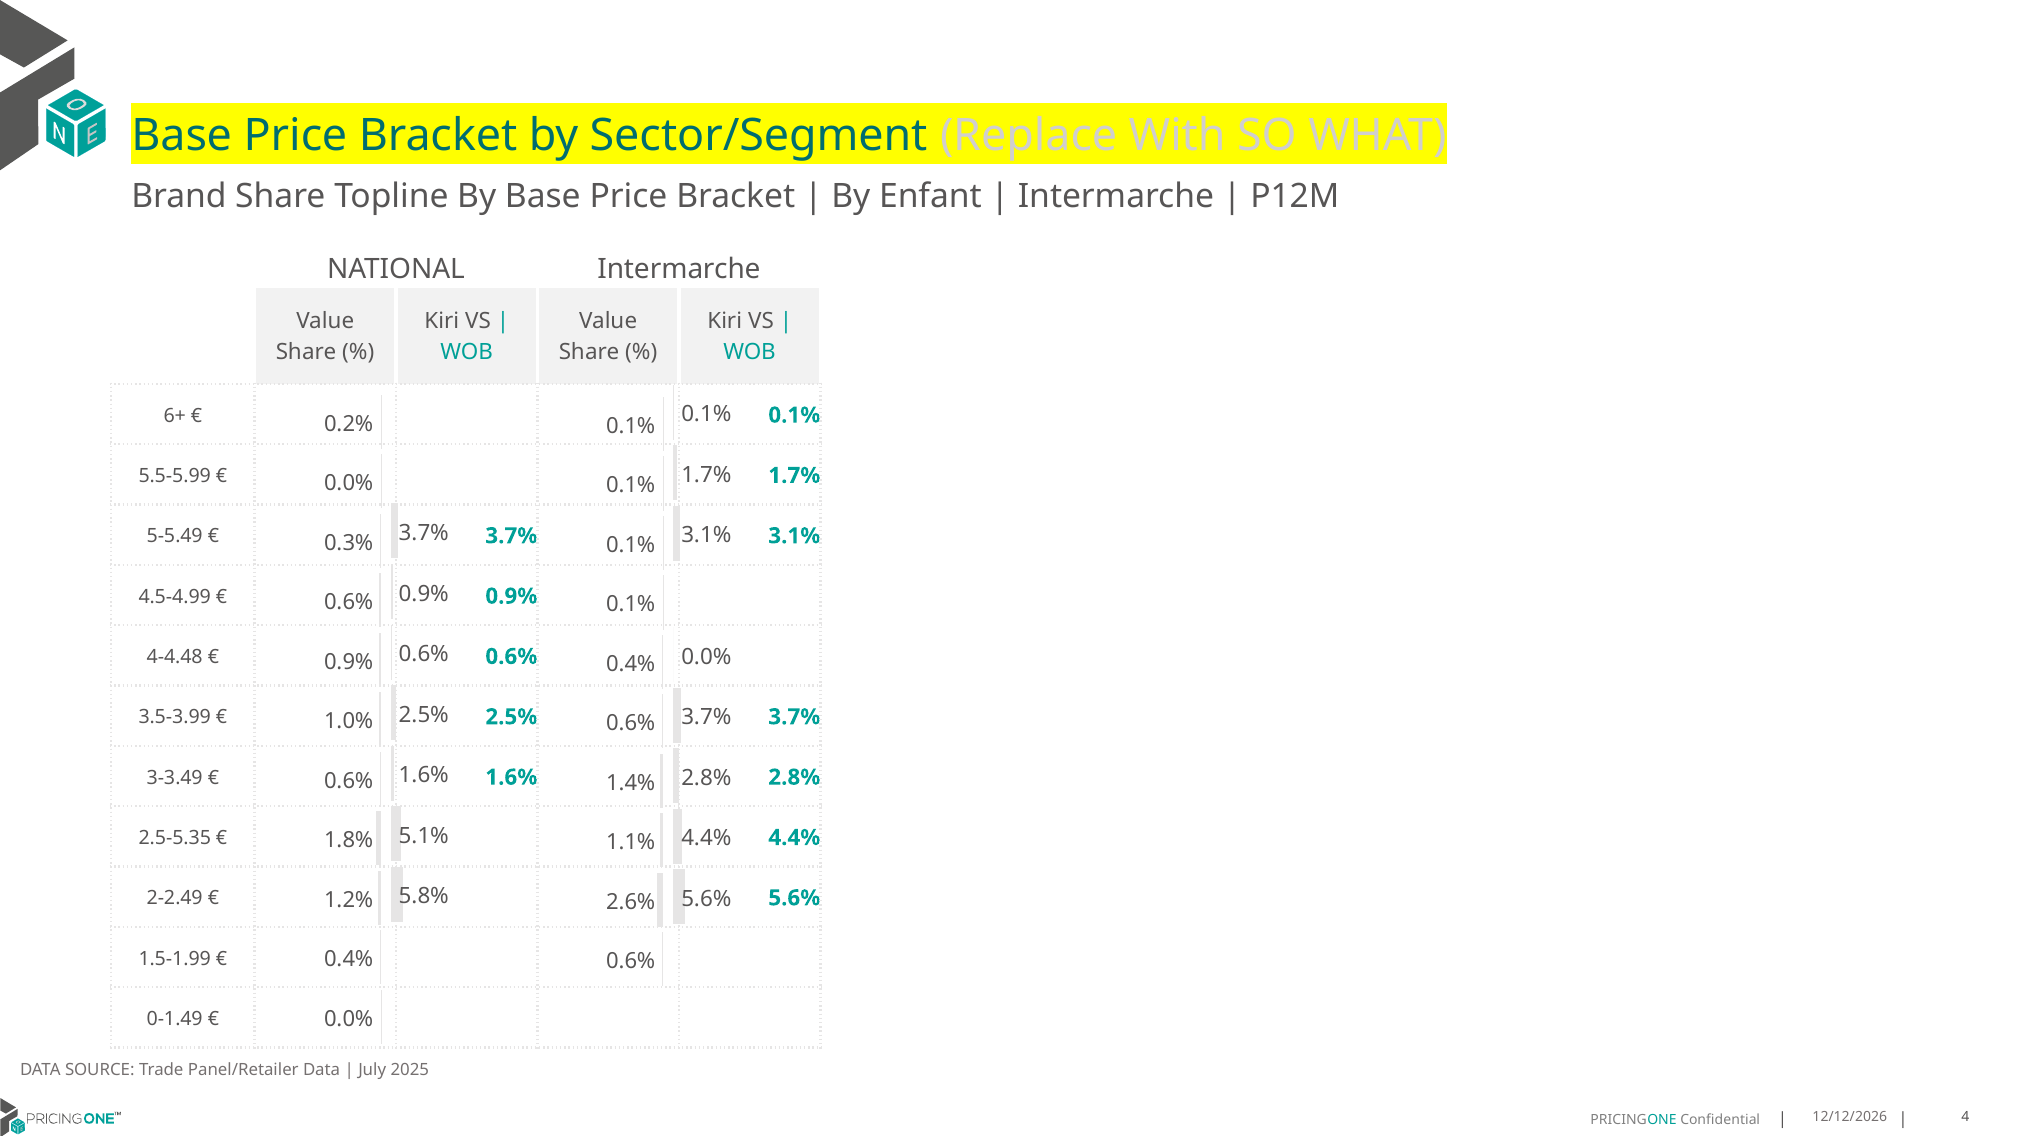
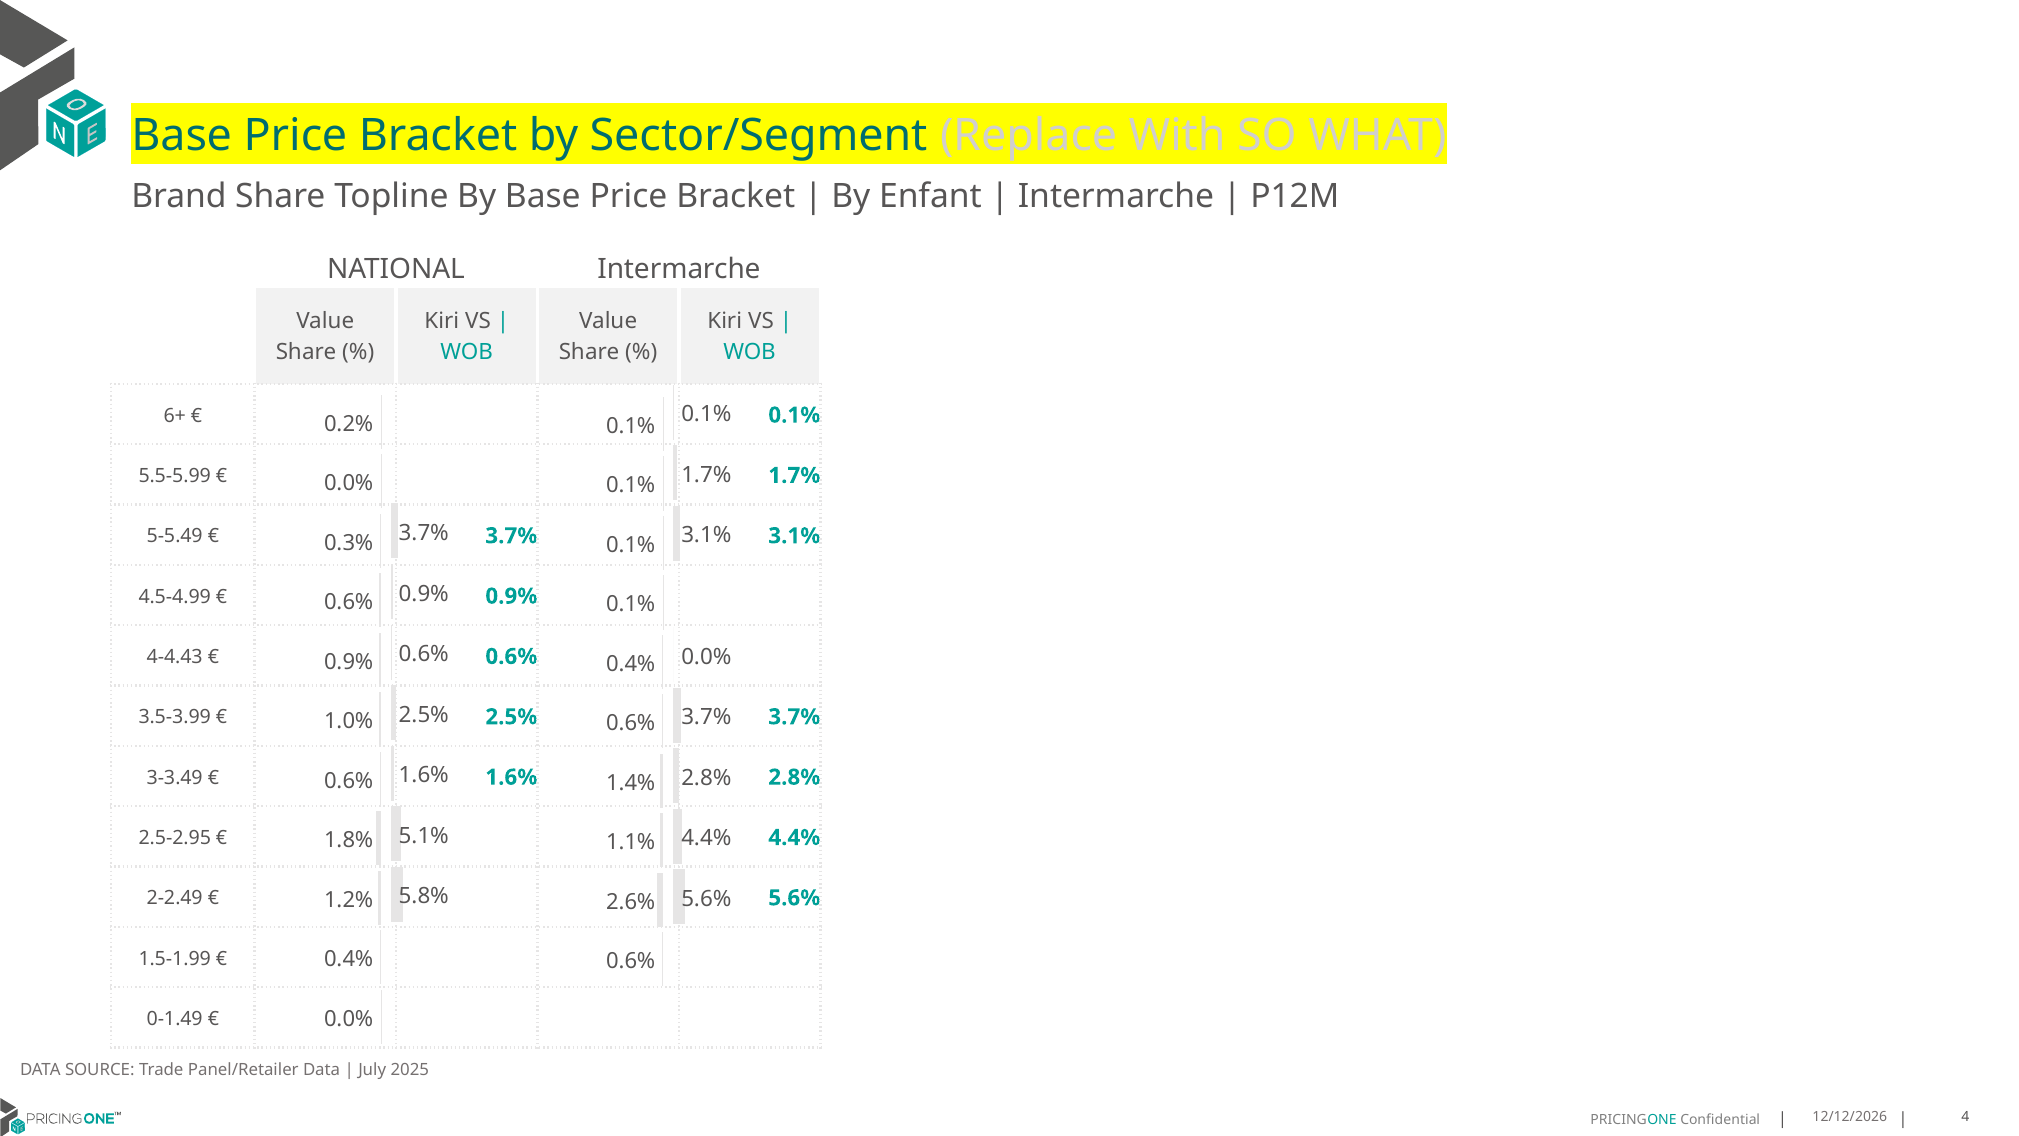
4-4.48: 4-4.48 -> 4-4.43
2.5-5.35: 2.5-5.35 -> 2.5-2.95
